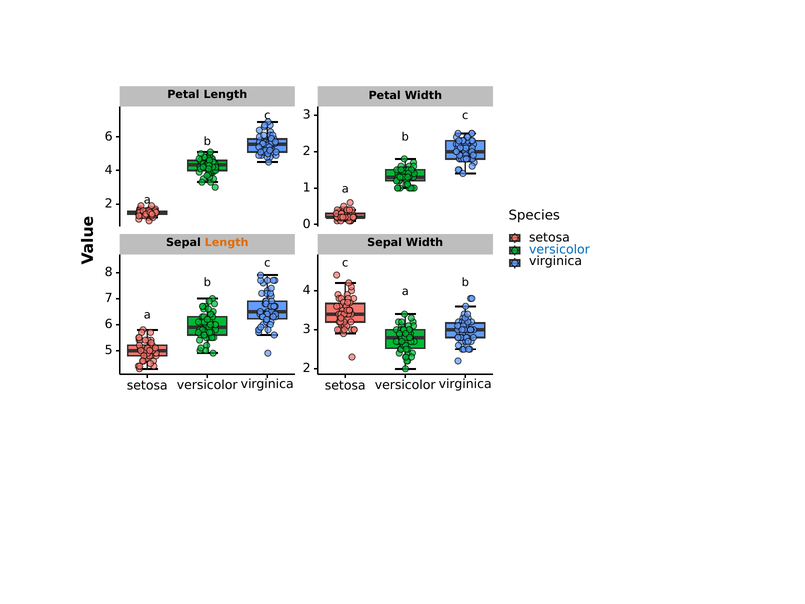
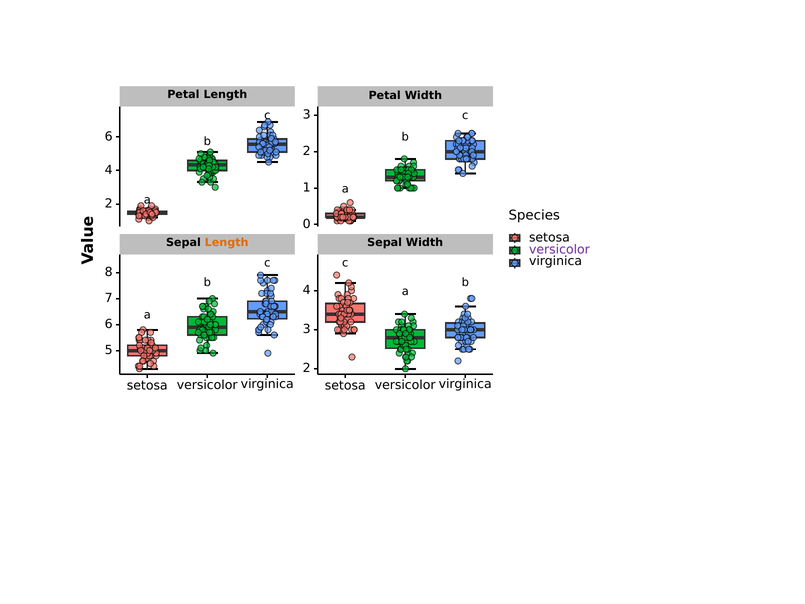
versicolor colour: blue -> purple
